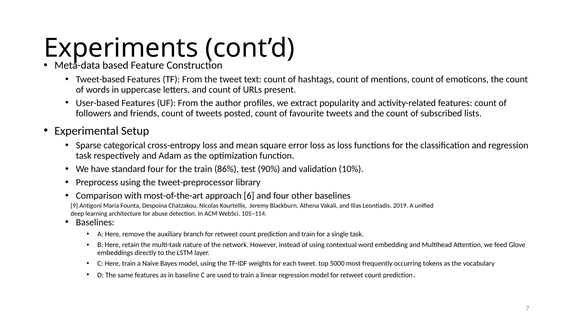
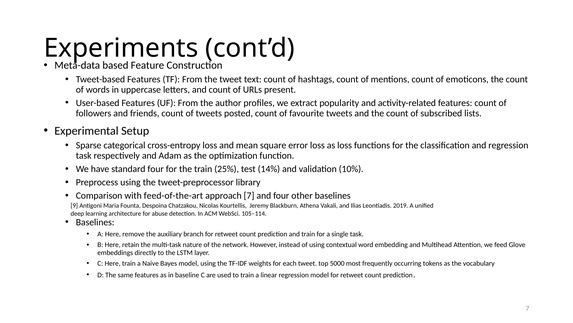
86%: 86% -> 25%
90%: 90% -> 14%
most-of-the-art: most-of-the-art -> feed-of-the-art
approach 6: 6 -> 7
